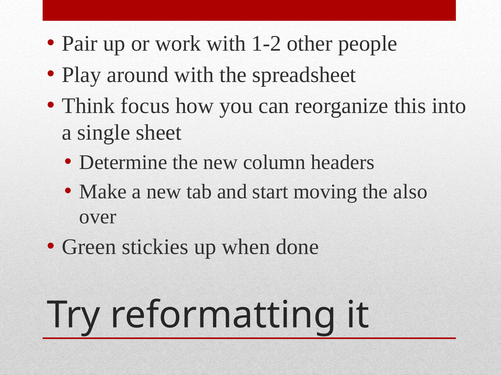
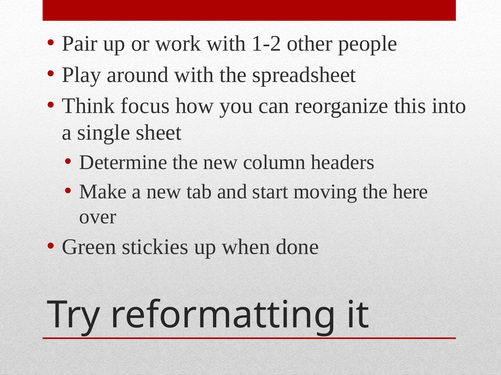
also: also -> here
